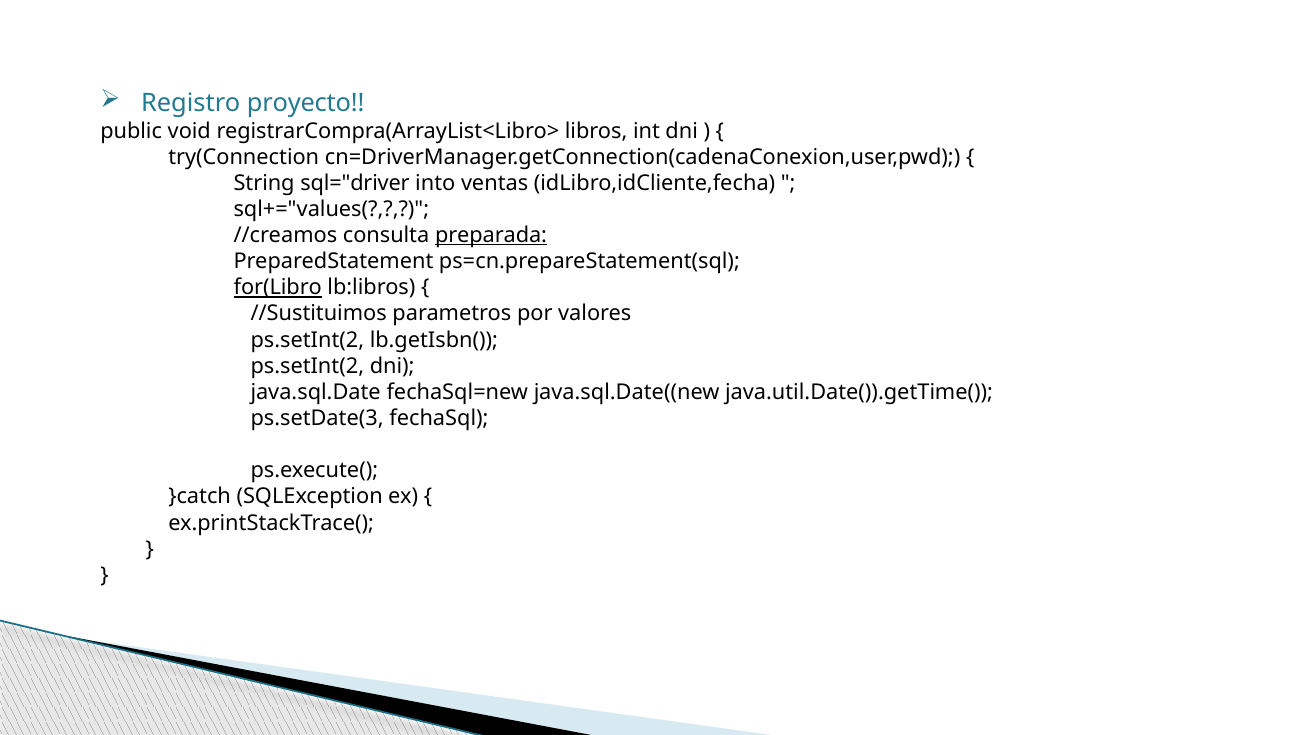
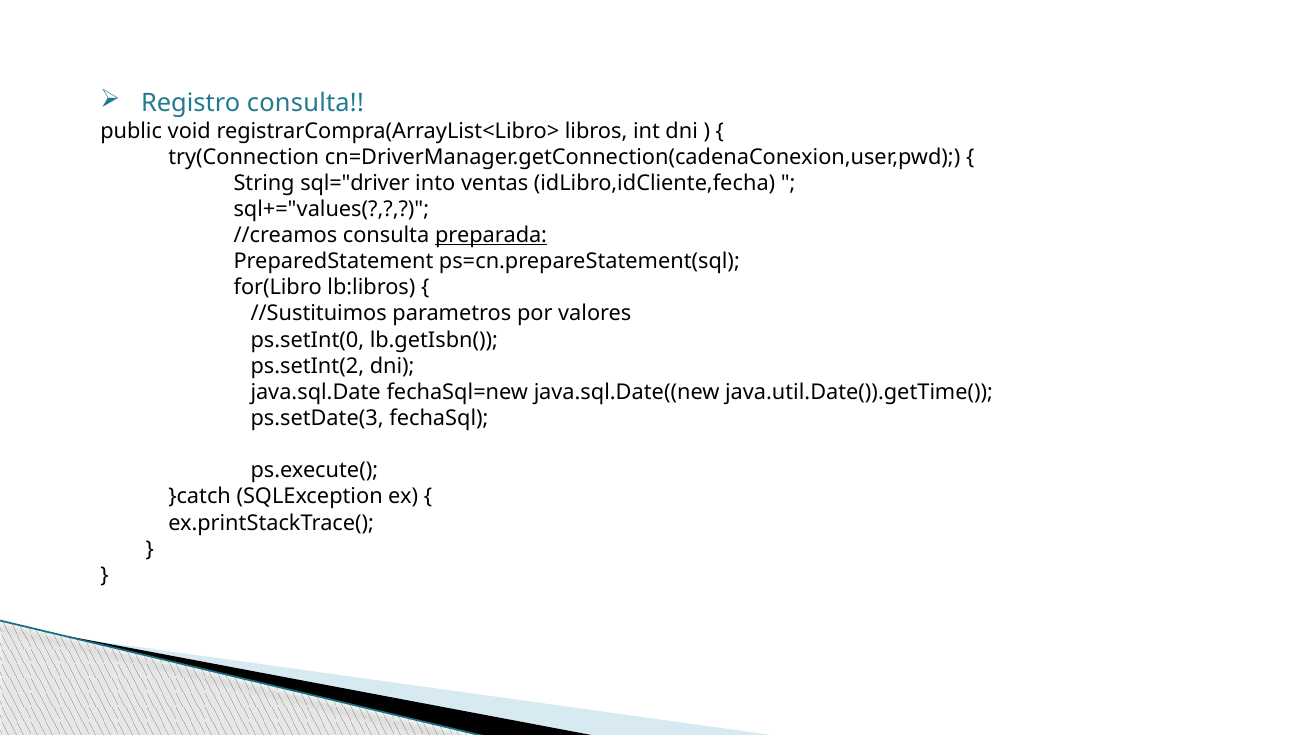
Registro proyecto: proyecto -> consulta
for(Libro underline: present -> none
ps.setInt(2 at (307, 340): ps.setInt(2 -> ps.setInt(0
